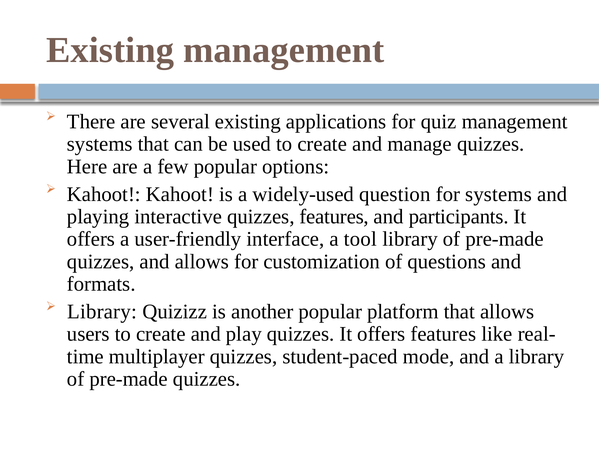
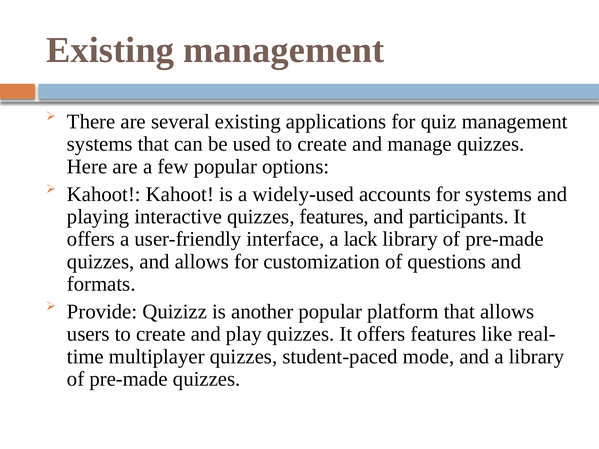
question: question -> accounts
tool: tool -> lack
Library at (102, 312): Library -> Provide
